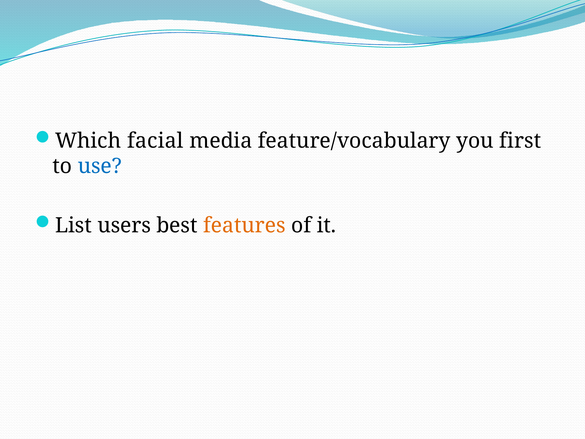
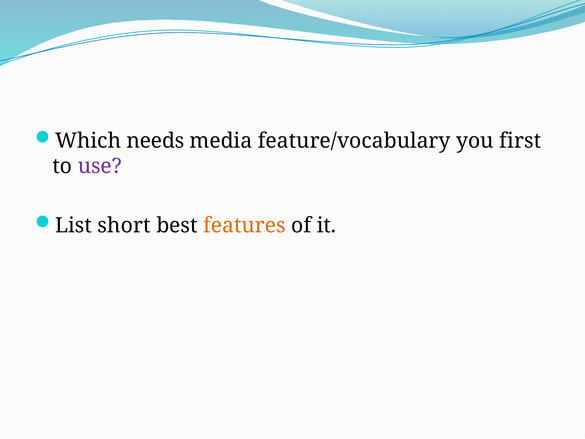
facial: facial -> needs
use colour: blue -> purple
users: users -> short
